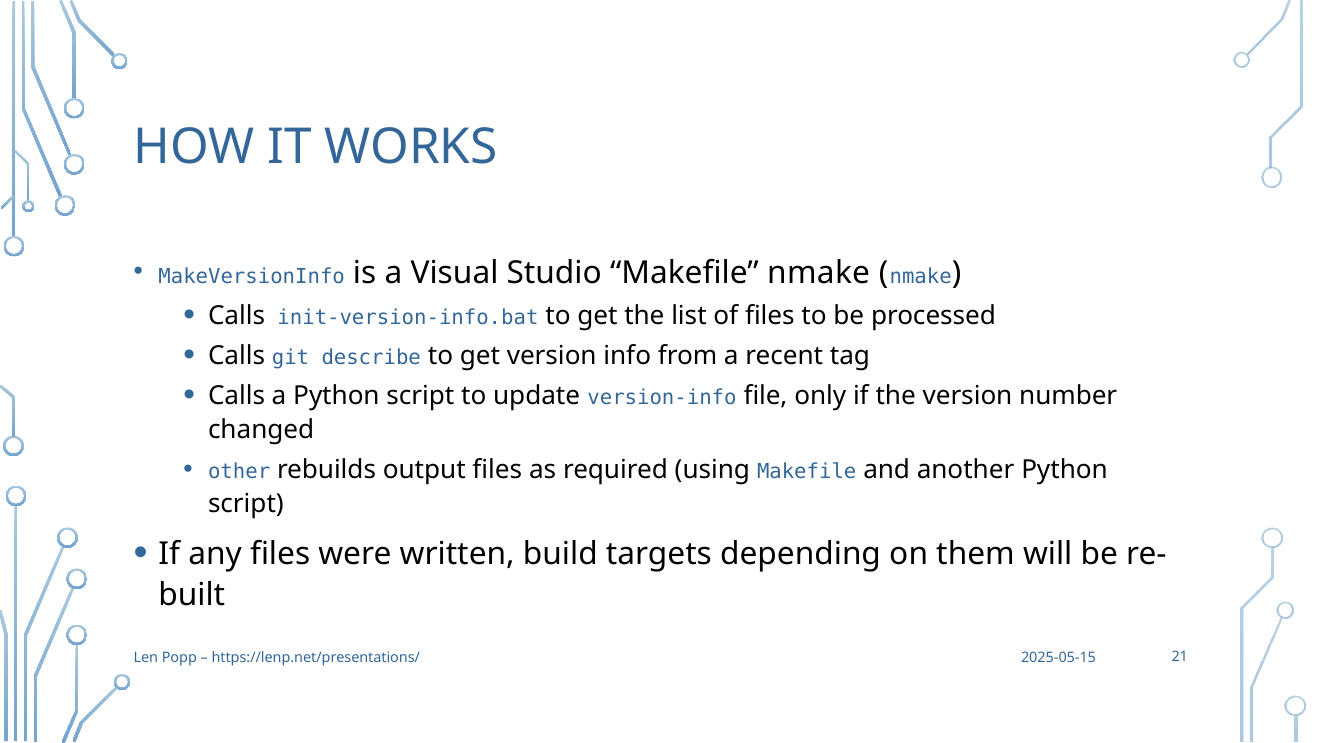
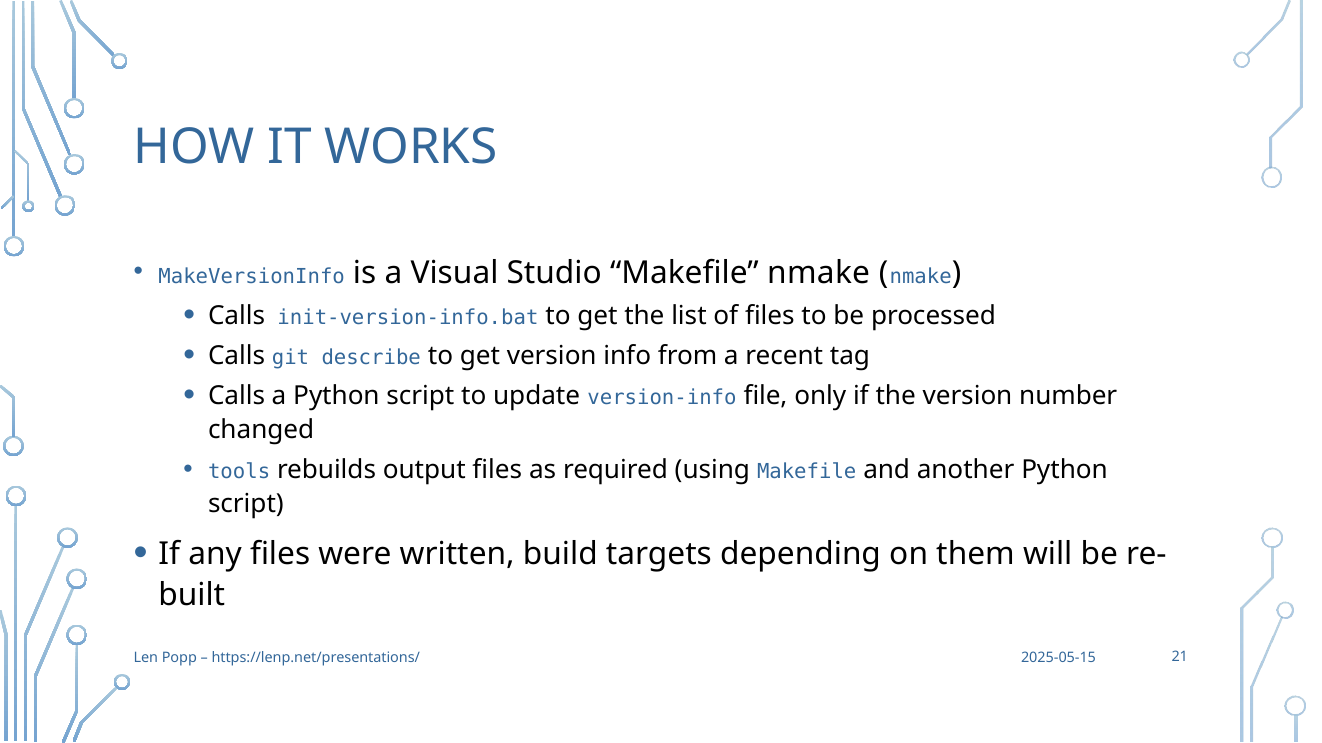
other: other -> tools
